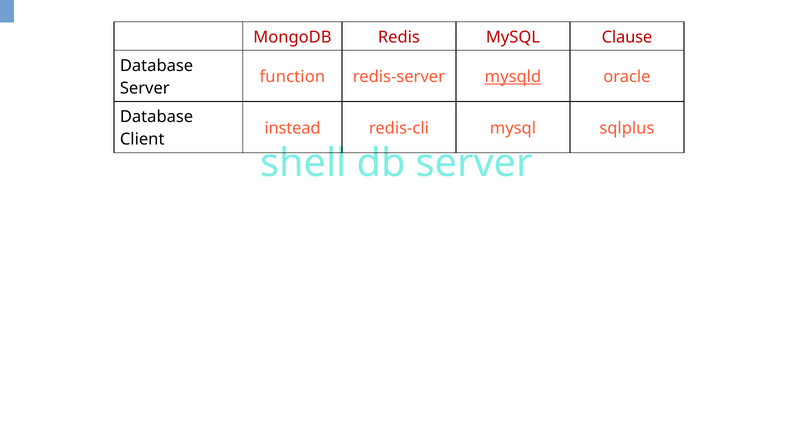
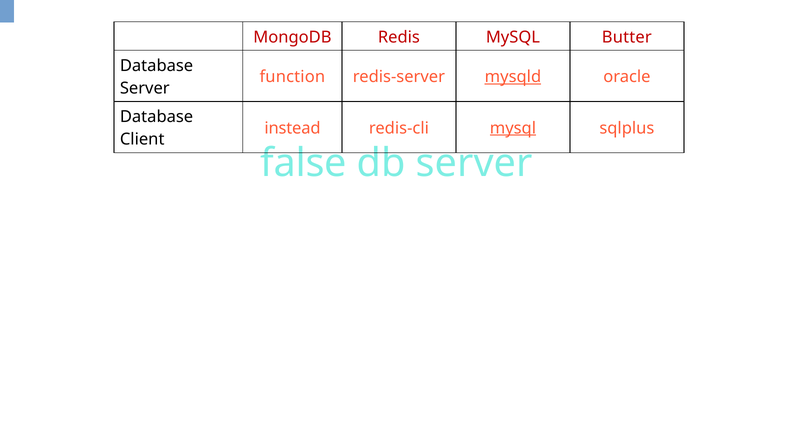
Clause: Clause -> Butter
mysql at (513, 128) underline: none -> present
shell: shell -> false
